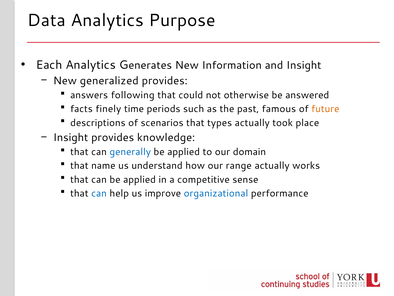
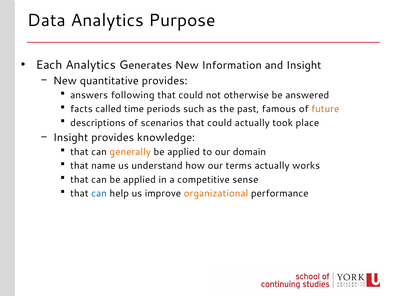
generalized: generalized -> quantitative
finely: finely -> called
scenarios that types: types -> could
generally colour: blue -> orange
range: range -> terms
organizational colour: blue -> orange
